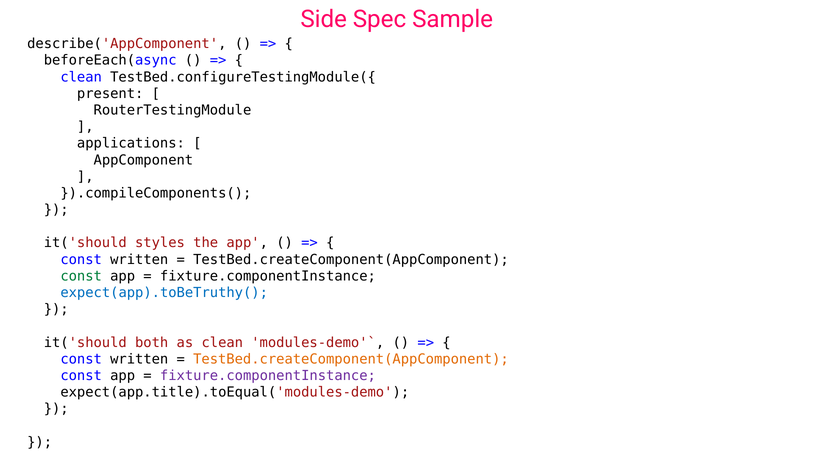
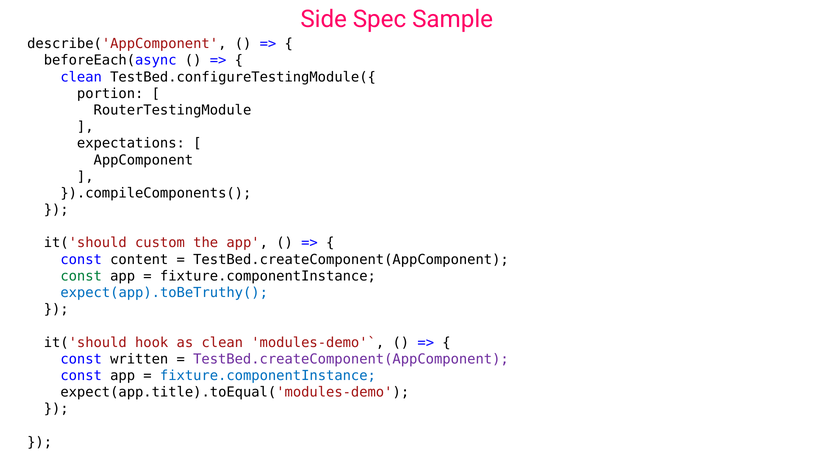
present: present -> portion
applications: applications -> expectations
styles: styles -> custom
written at (139, 259): written -> content
both: both -> hook
TestBed.createComponent(AppComponent at (351, 359) colour: orange -> purple
fixture.componentInstance at (268, 376) colour: purple -> blue
